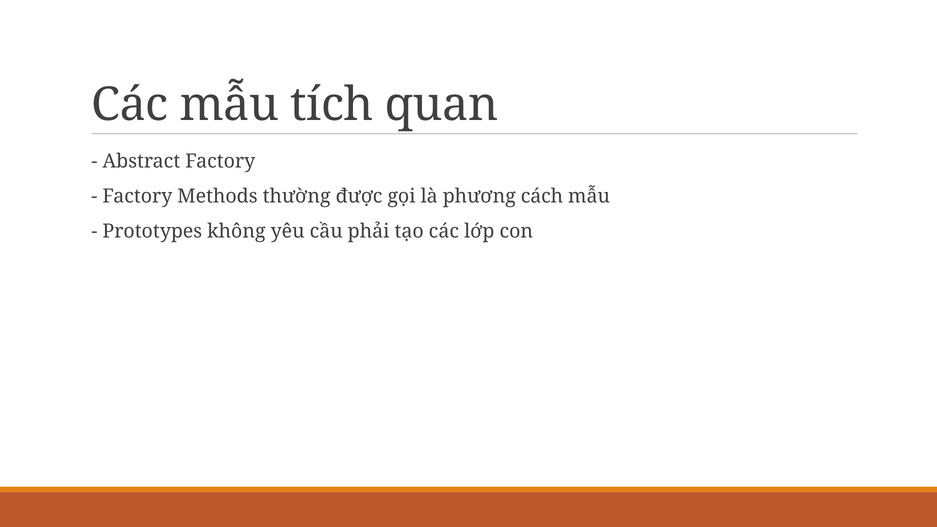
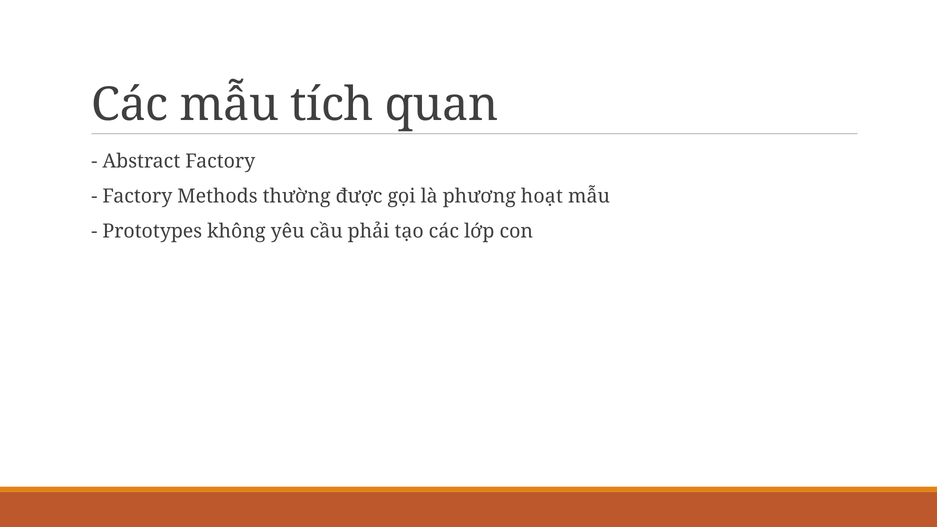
cách: cách -> hoạt
